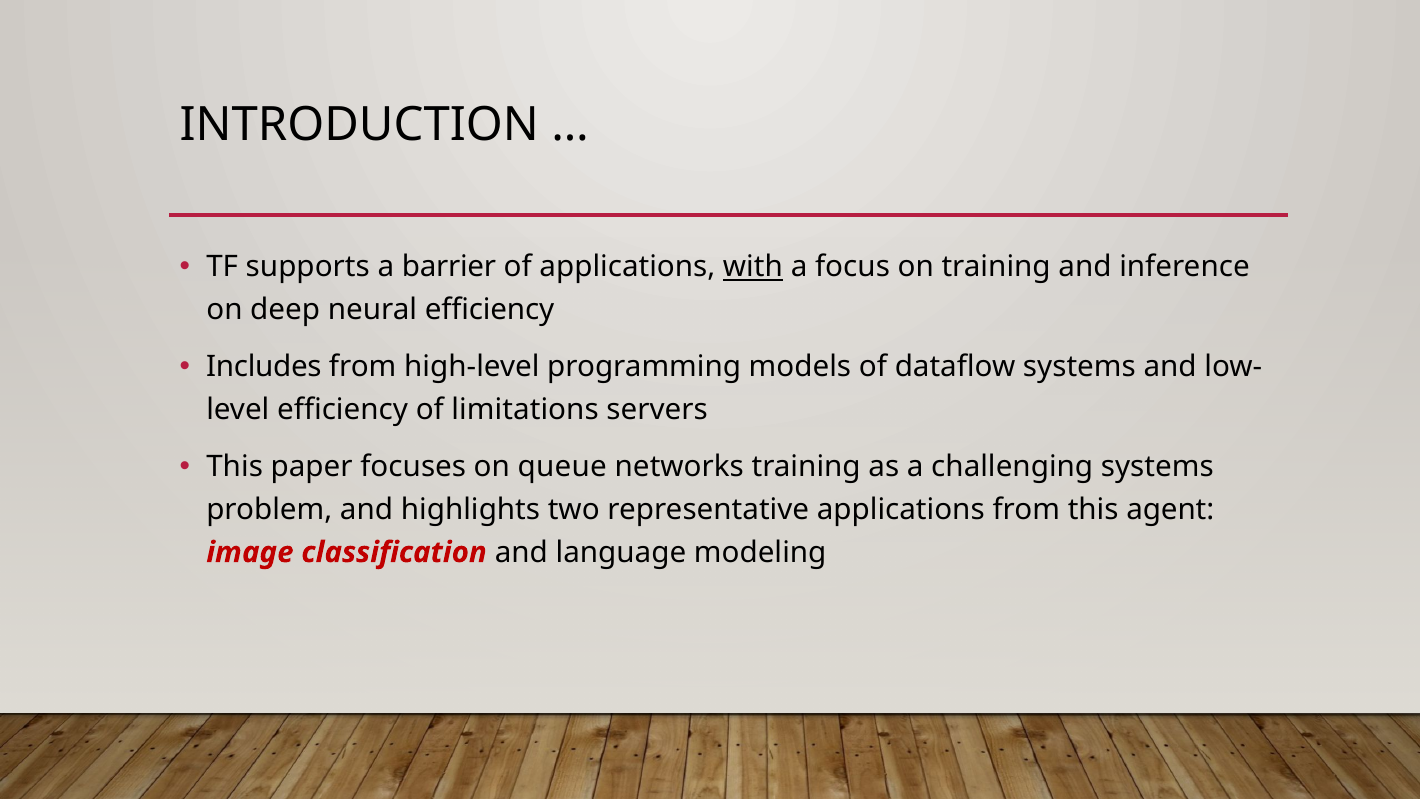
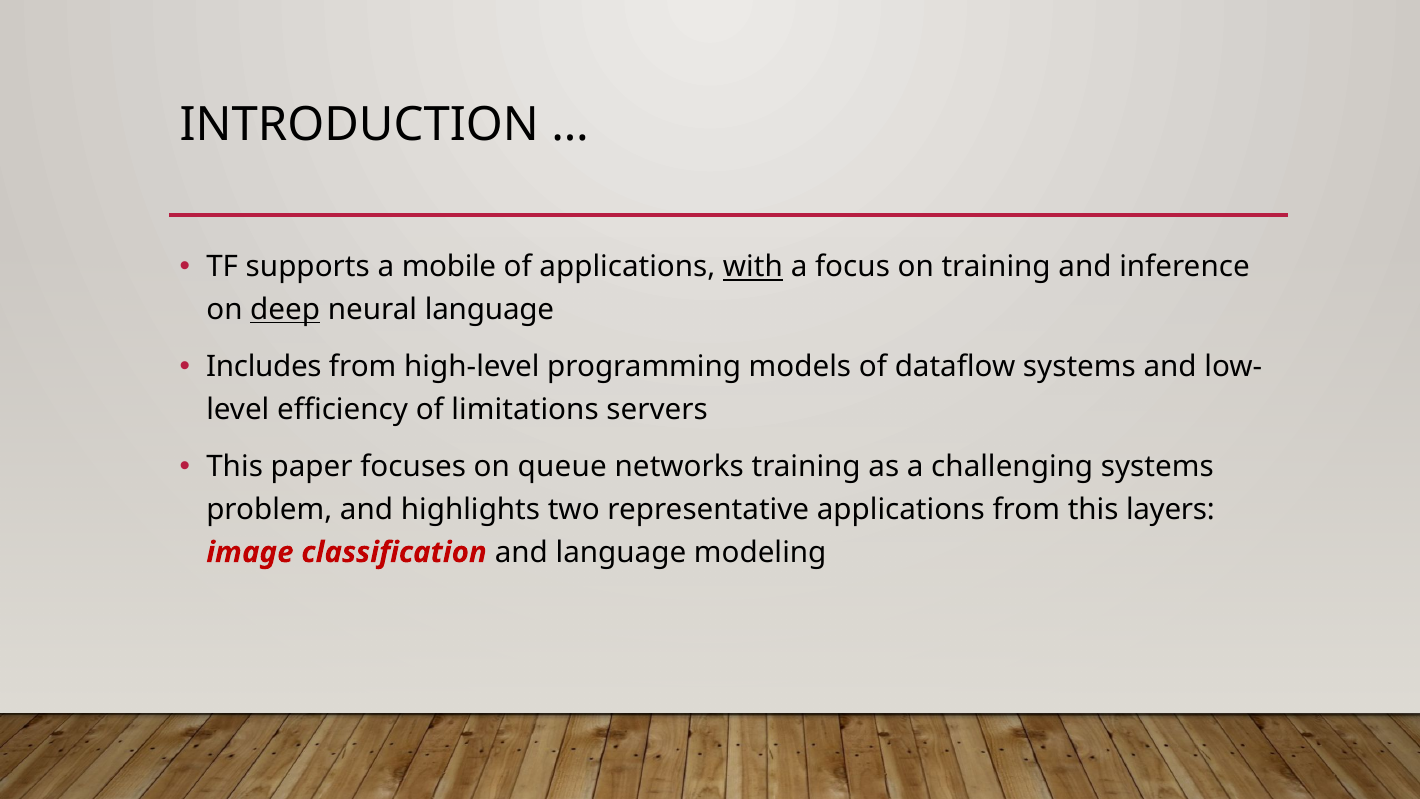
barrier: barrier -> mobile
deep underline: none -> present
neural efficiency: efficiency -> language
agent: agent -> layers
